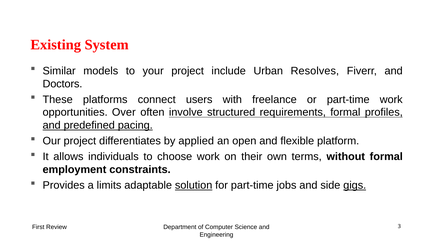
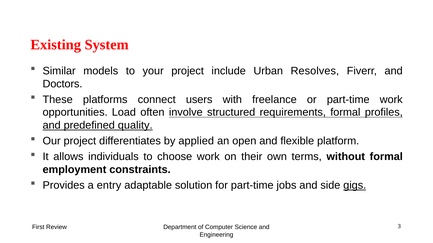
Over: Over -> Load
pacing: pacing -> quality
limits: limits -> entry
solution underline: present -> none
